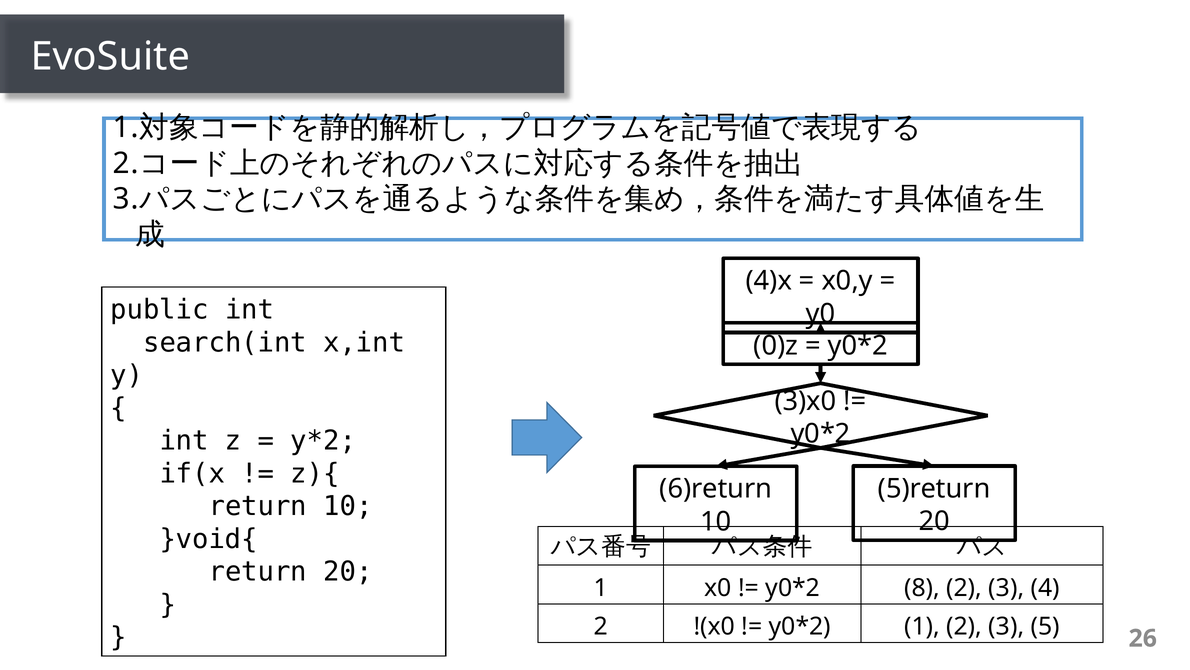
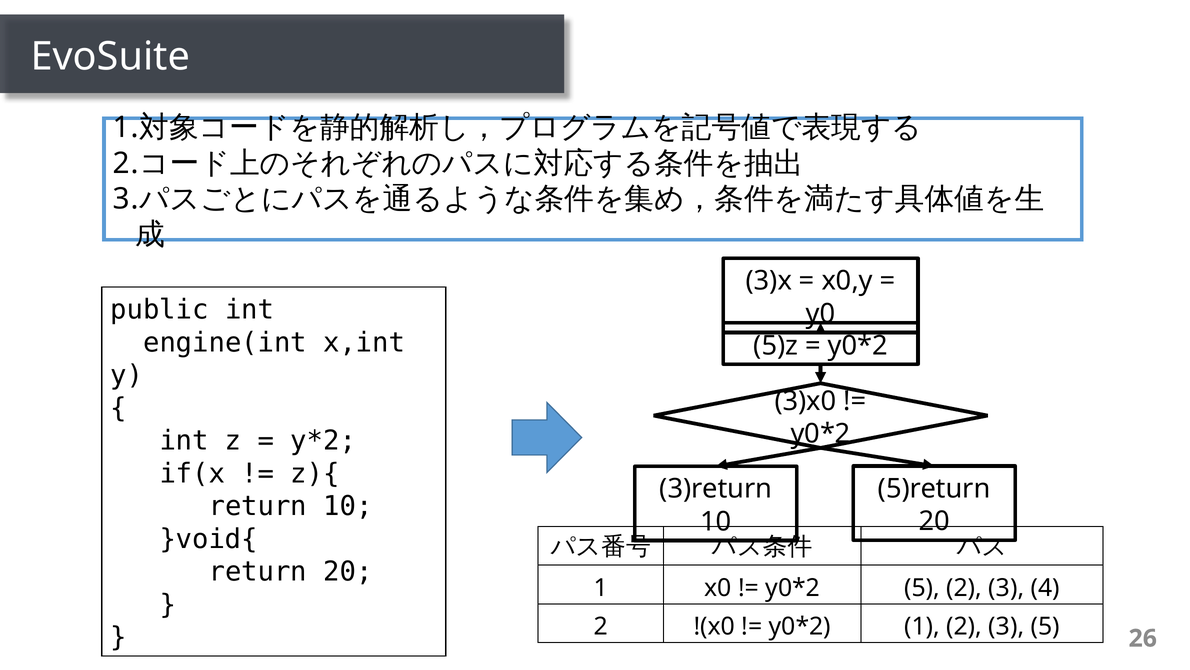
4)x: 4)x -> 3)x
search(int: search(int -> engine(int
0)z: 0)z -> 5)z
6)return: 6)return -> 3)return
8 at (922, 587): 8 -> 5
